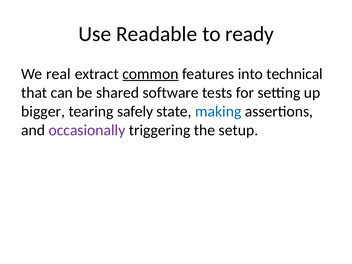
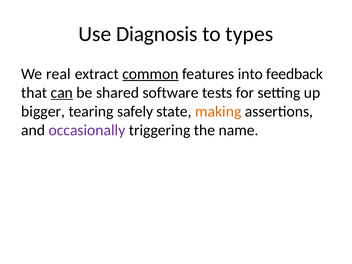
Readable: Readable -> Diagnosis
ready: ready -> types
technical: technical -> feedback
can underline: none -> present
making colour: blue -> orange
setup: setup -> name
